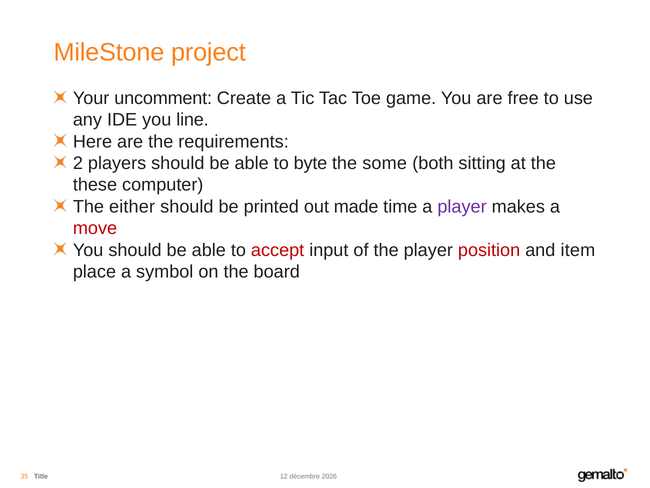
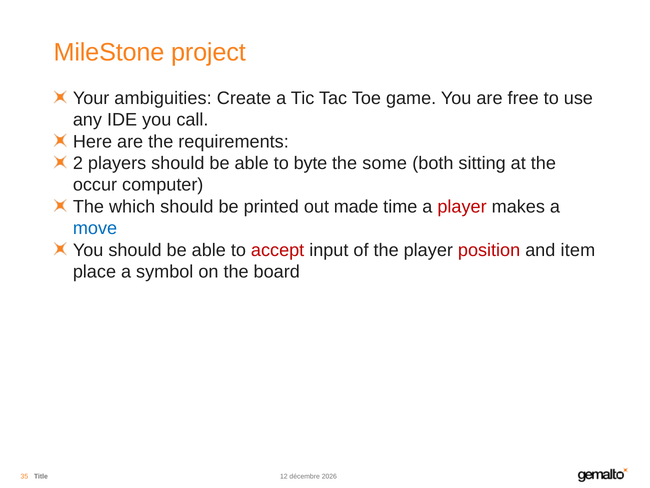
uncomment: uncomment -> ambiguities
line: line -> call
these: these -> occur
either: either -> which
player at (462, 206) colour: purple -> red
move colour: red -> blue
